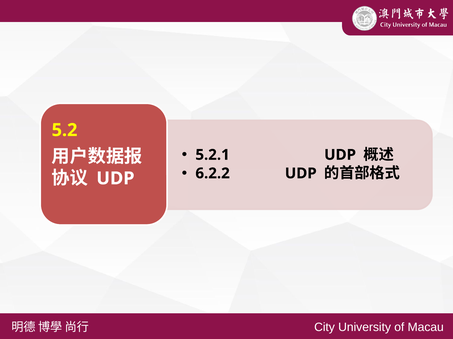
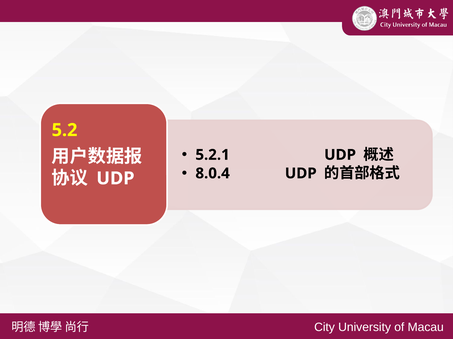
6.2.2: 6.2.2 -> 8.0.4
